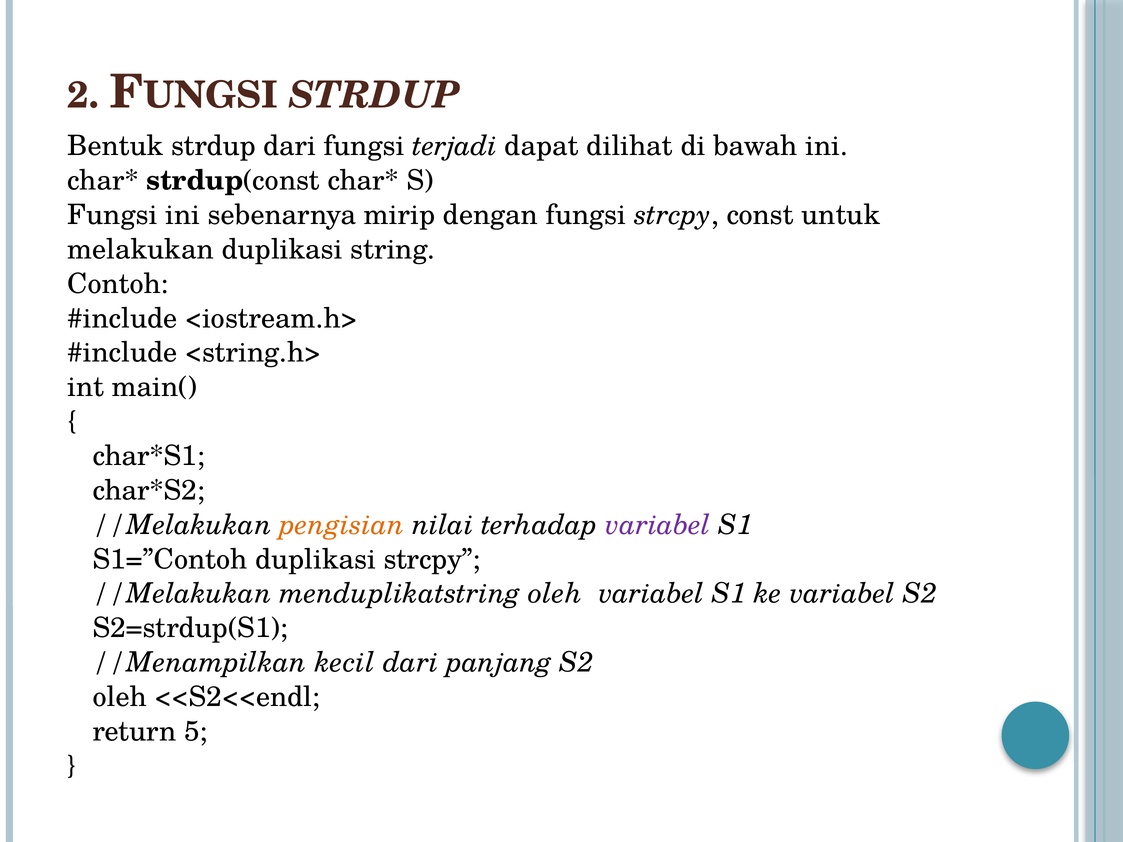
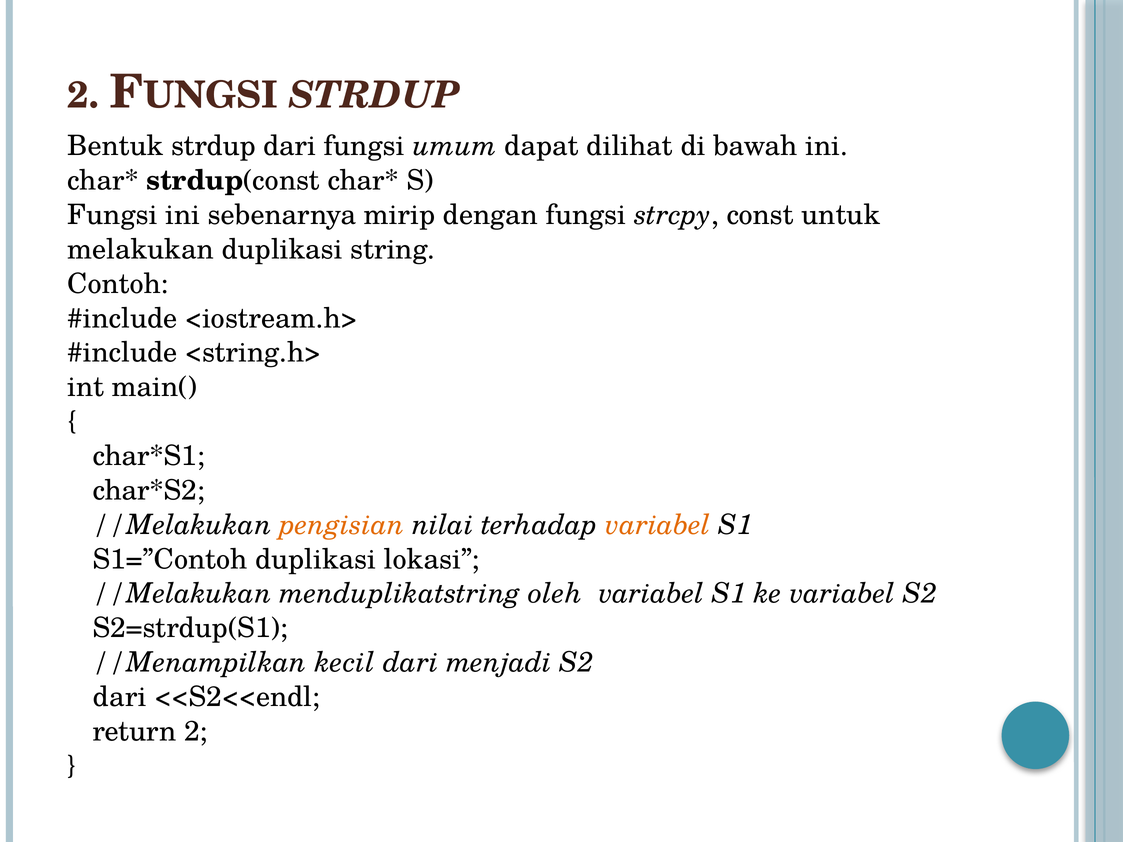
terjadi: terjadi -> umum
variabel at (658, 525) colour: purple -> orange
duplikasi strcpy: strcpy -> lokasi
panjang: panjang -> menjadi
oleh at (120, 697): oleh -> dari
return 5: 5 -> 2
